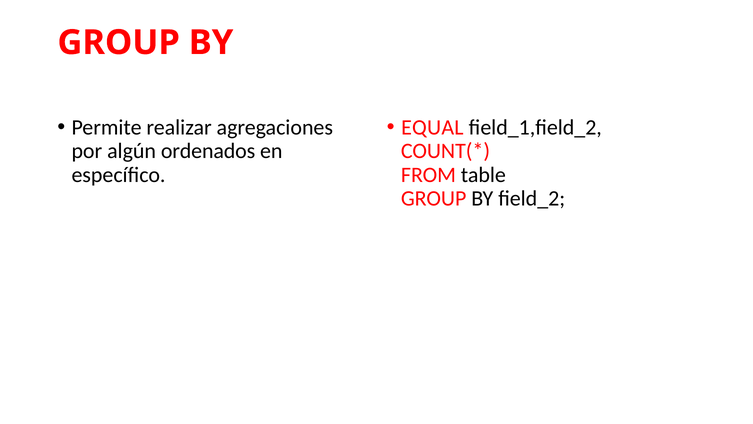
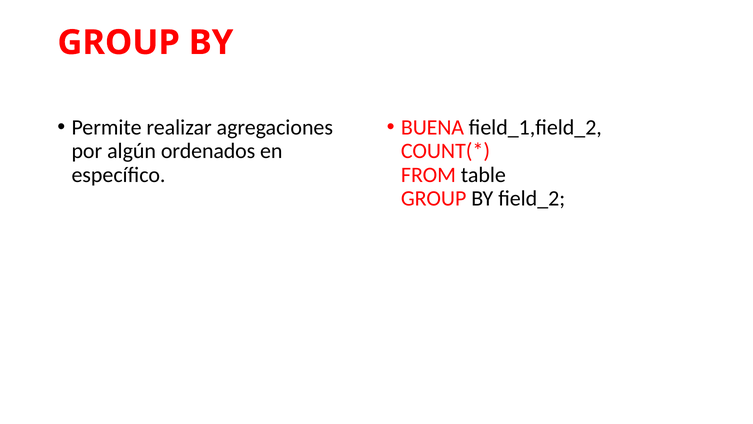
EQUAL: EQUAL -> BUENA
